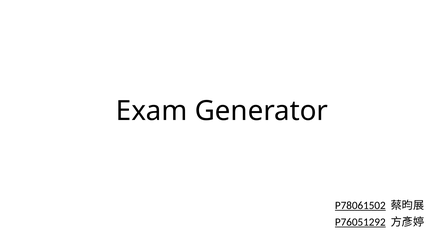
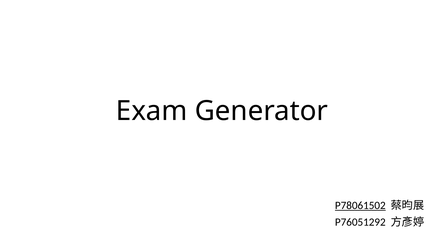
P76051292 underline: present -> none
